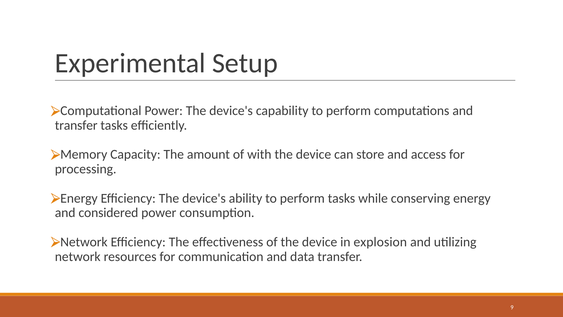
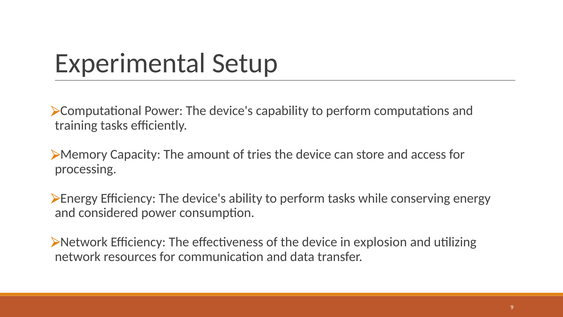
transfer at (76, 125): transfer -> training
with: with -> tries
